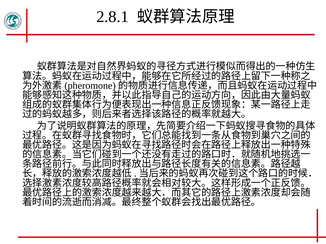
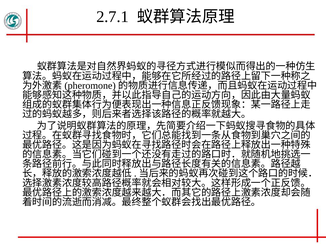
2.8.1: 2.8.1 -> 2.7.1
